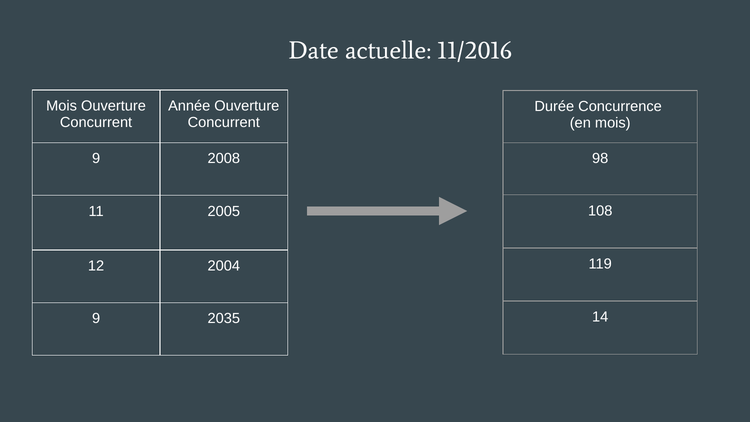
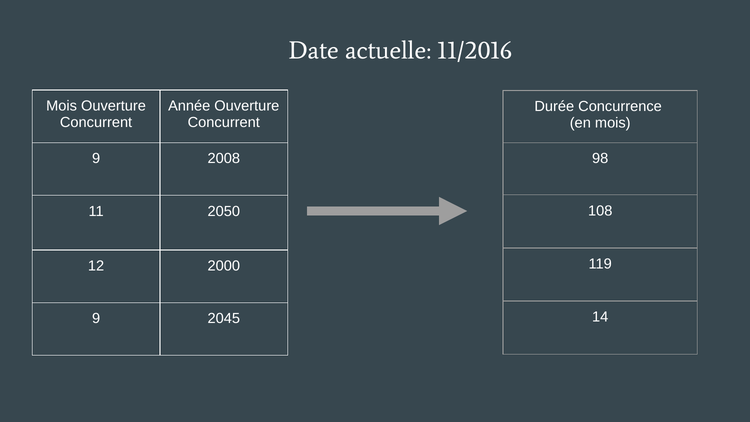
2005: 2005 -> 2050
2004: 2004 -> 2000
2035: 2035 -> 2045
